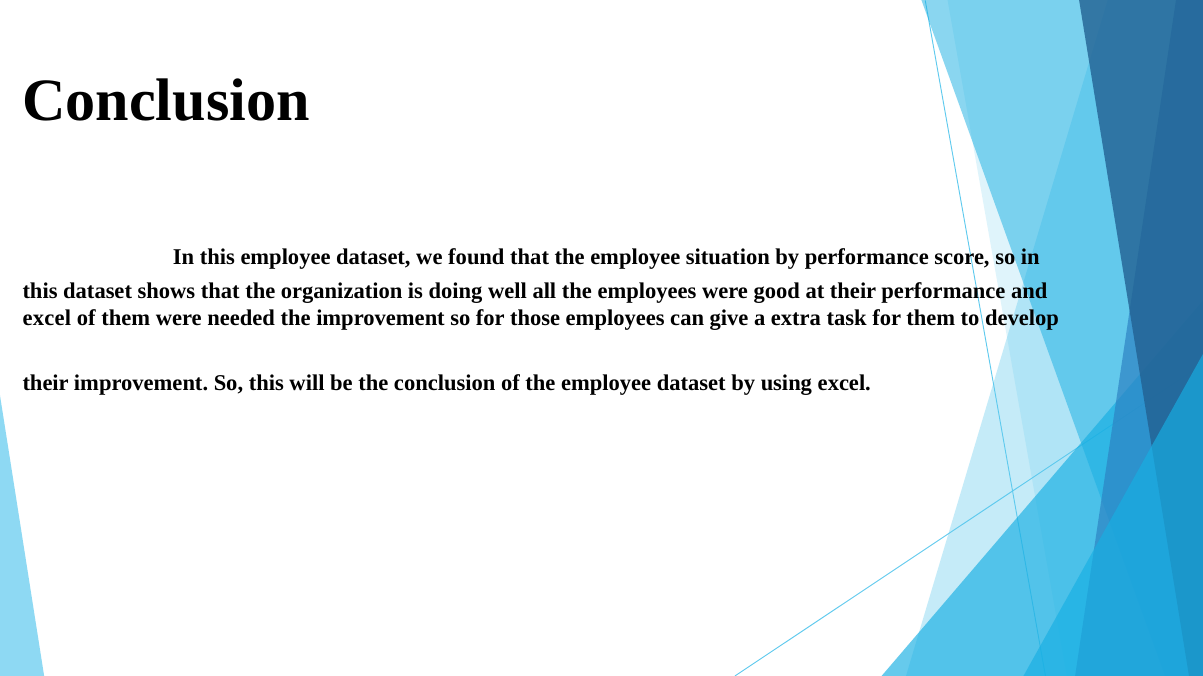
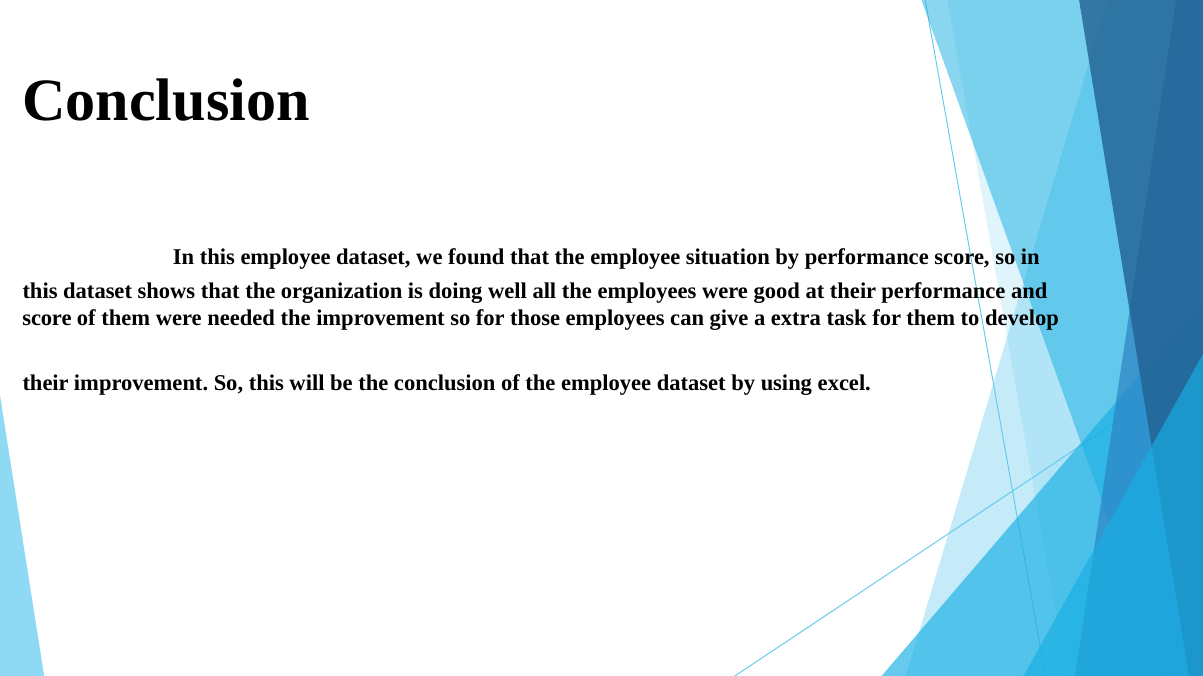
excel at (47, 319): excel -> score
